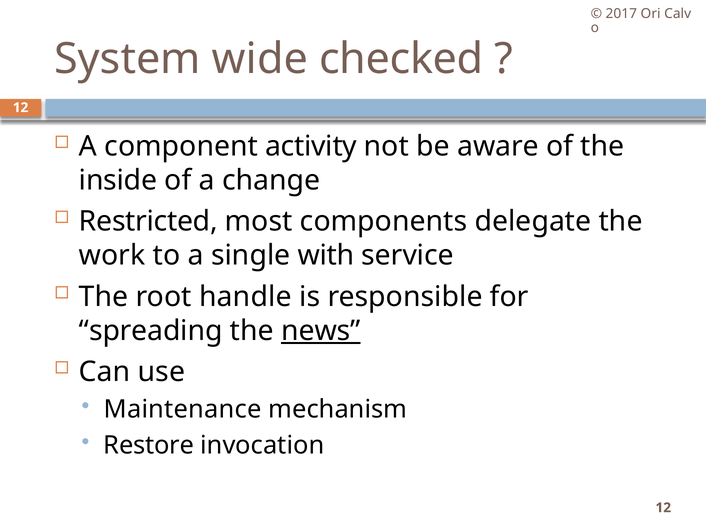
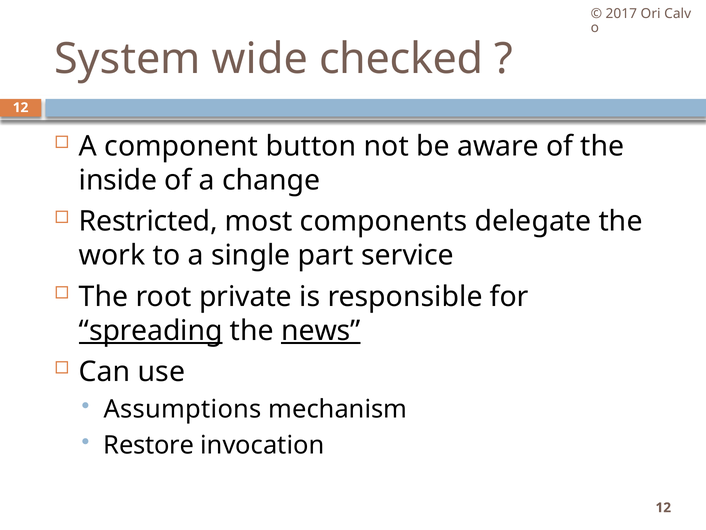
activity: activity -> button
with: with -> part
handle: handle -> private
spreading underline: none -> present
Maintenance: Maintenance -> Assumptions
